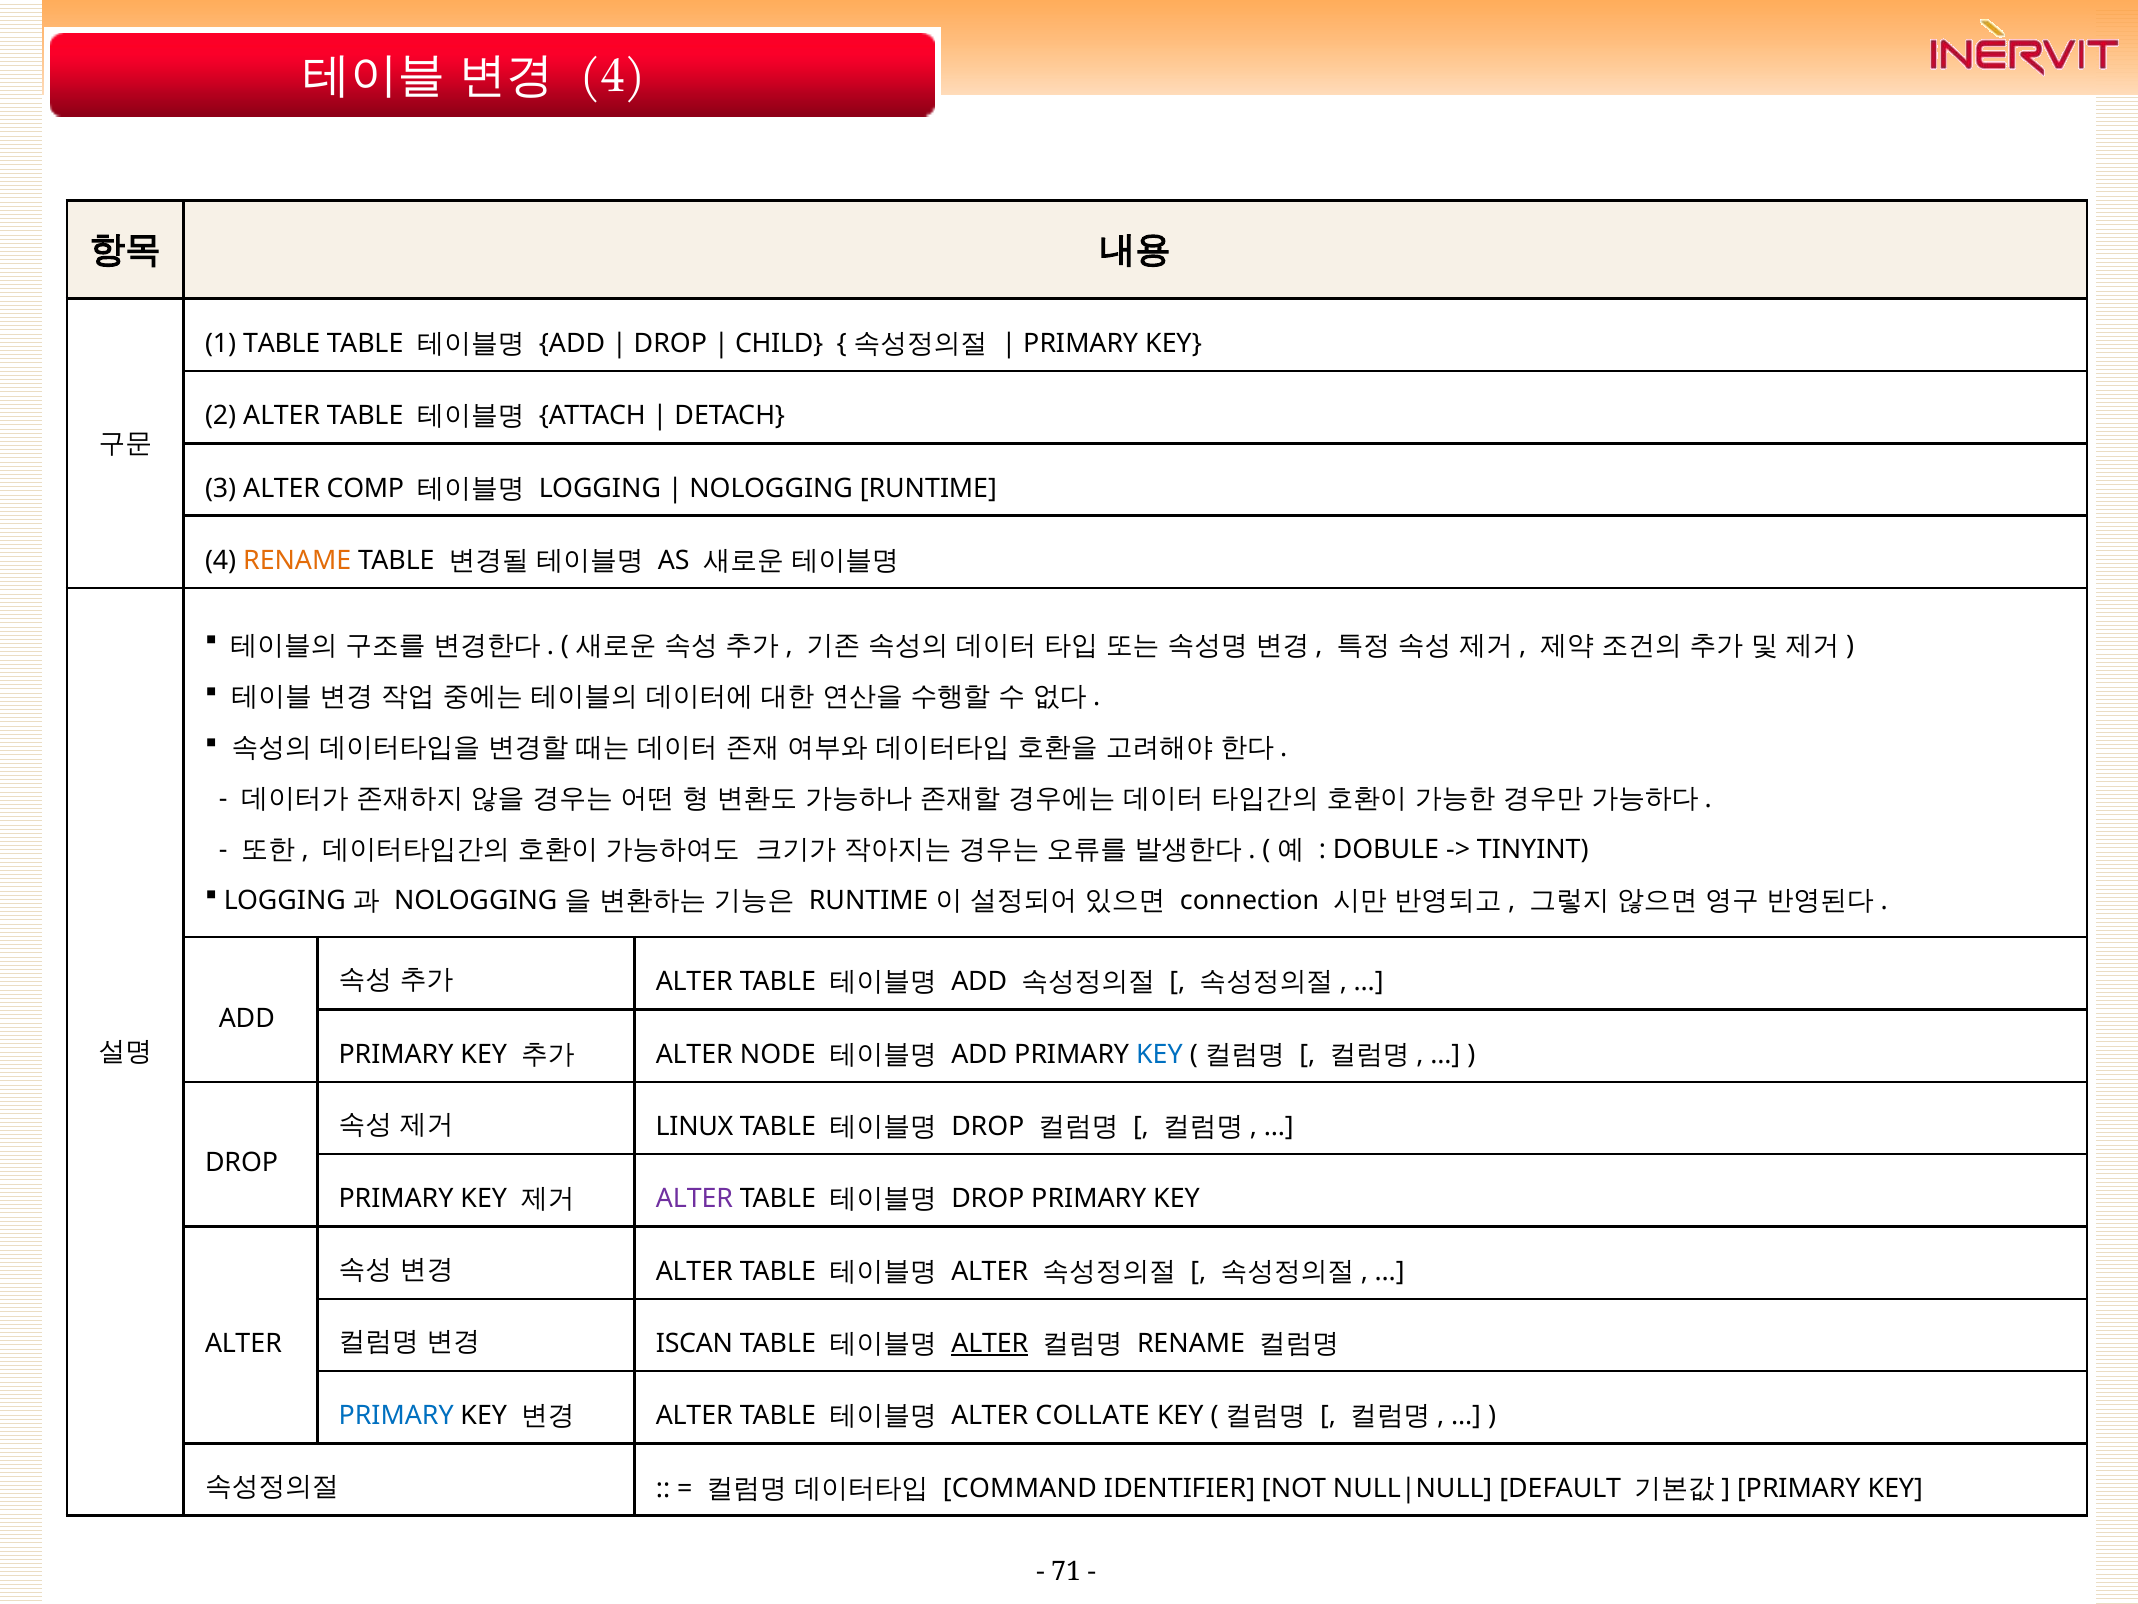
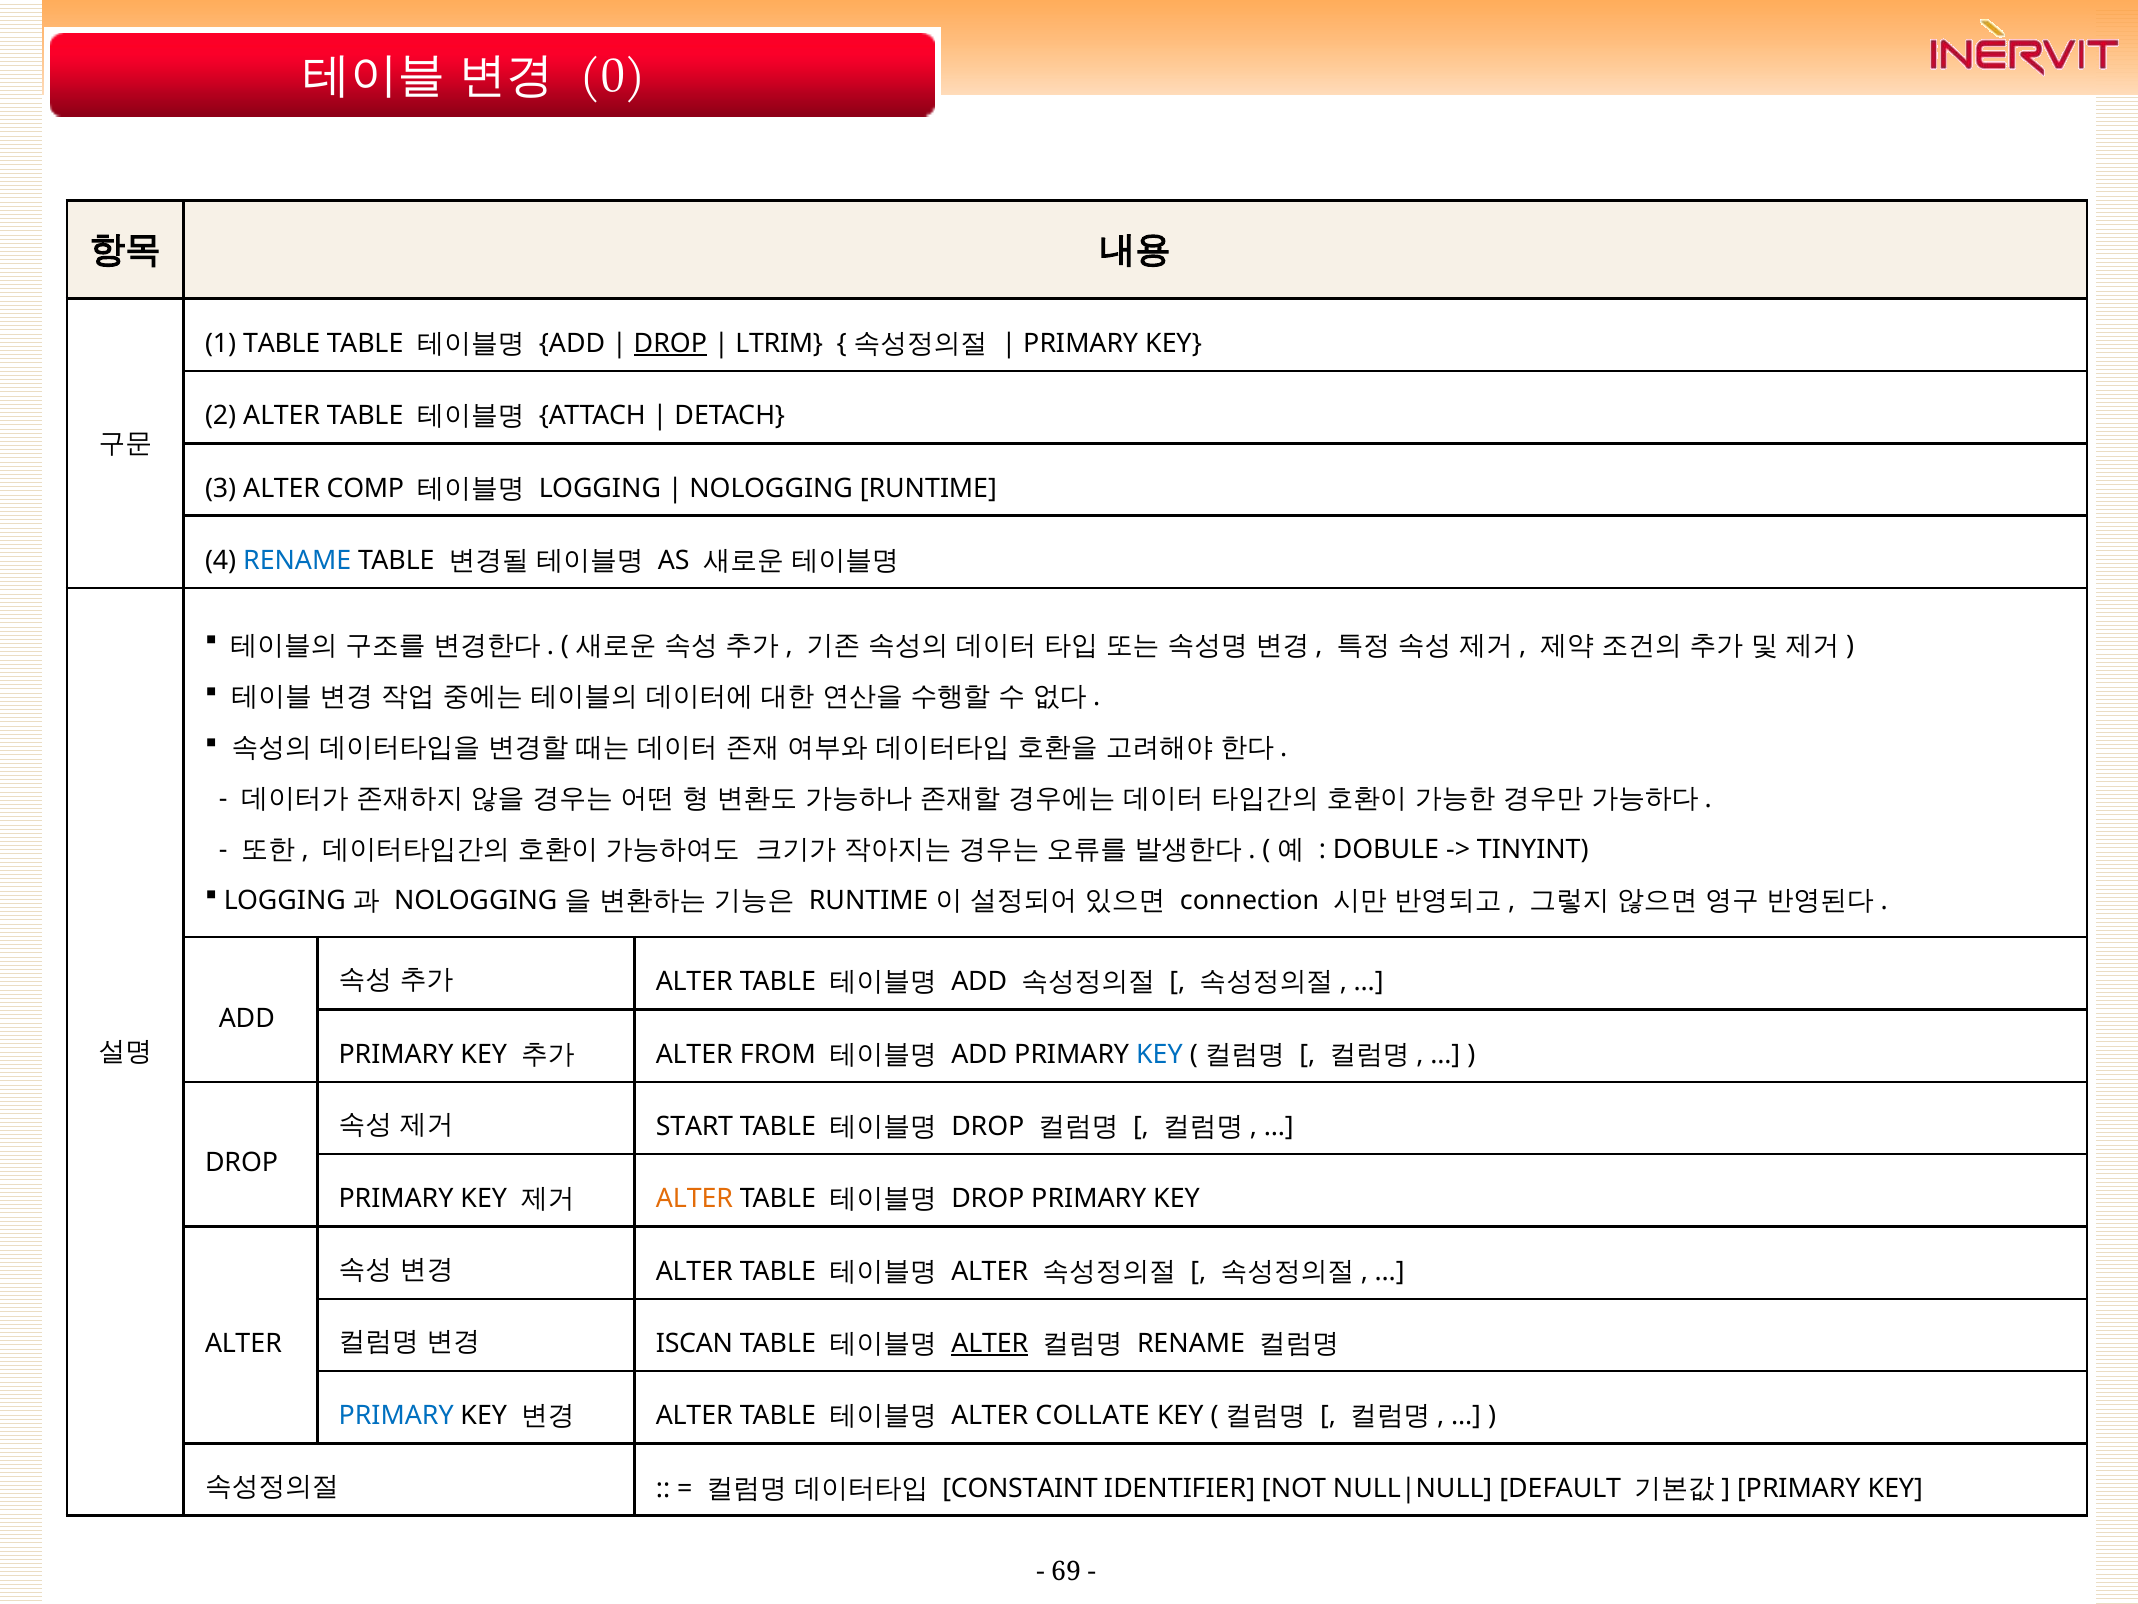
4 at (613, 76): 4 -> 0
DROP at (670, 344) underline: none -> present
CHILD: CHILD -> LTRIM
RENAME at (297, 560) colour: orange -> blue
NODE: NODE -> FROM
LINUX: LINUX -> START
ALTER at (694, 1199) colour: purple -> orange
COMMAND: COMMAND -> CONSTAINT
71: 71 -> 69
